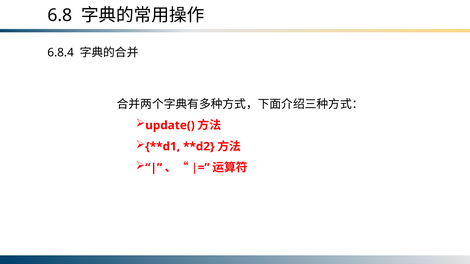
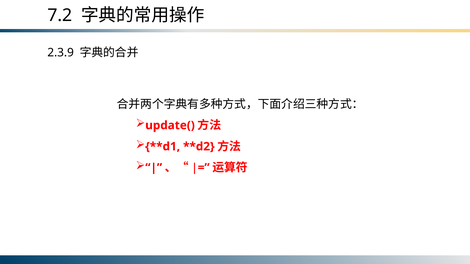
6.8: 6.8 -> 7.2
6.8.4: 6.8.4 -> 2.3.9
